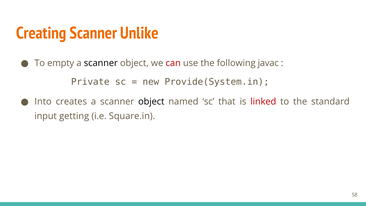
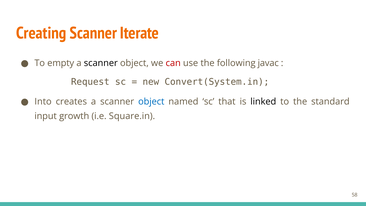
Unlike: Unlike -> Iterate
Private: Private -> Request
Provide(System.in: Provide(System.in -> Convert(System.in
object at (151, 102) colour: black -> blue
linked colour: red -> black
getting: getting -> growth
